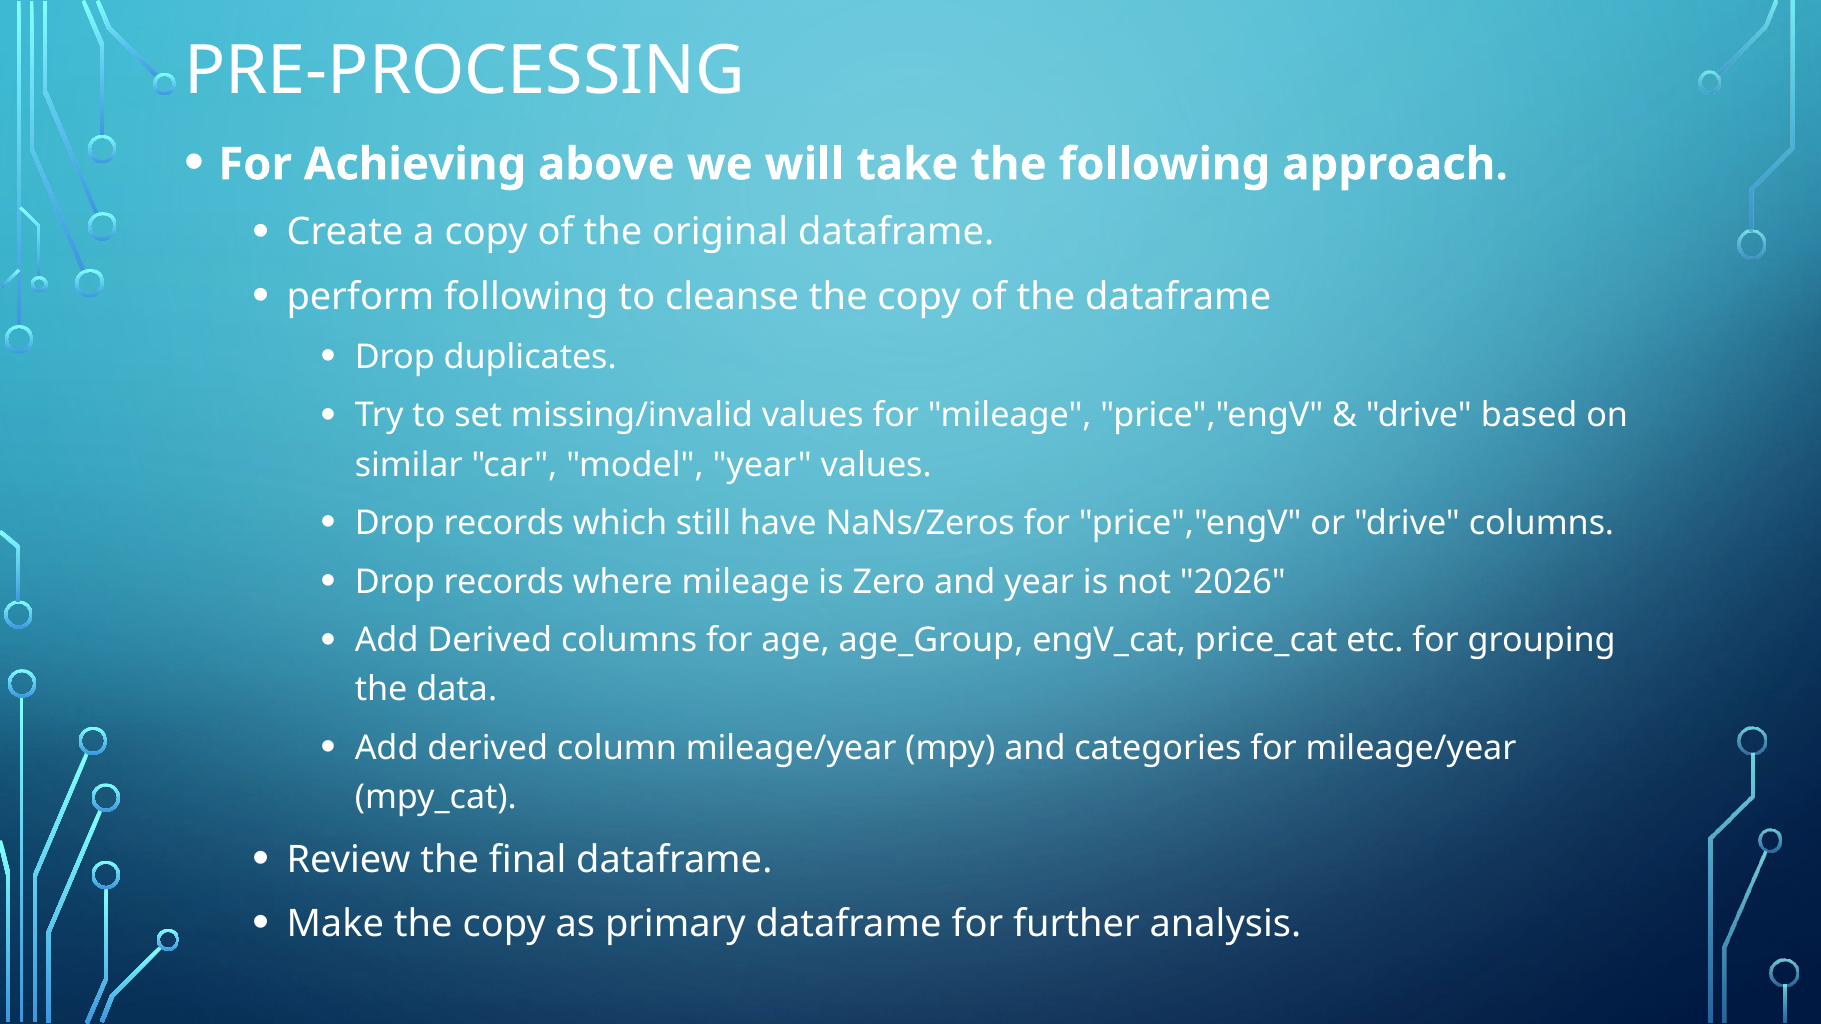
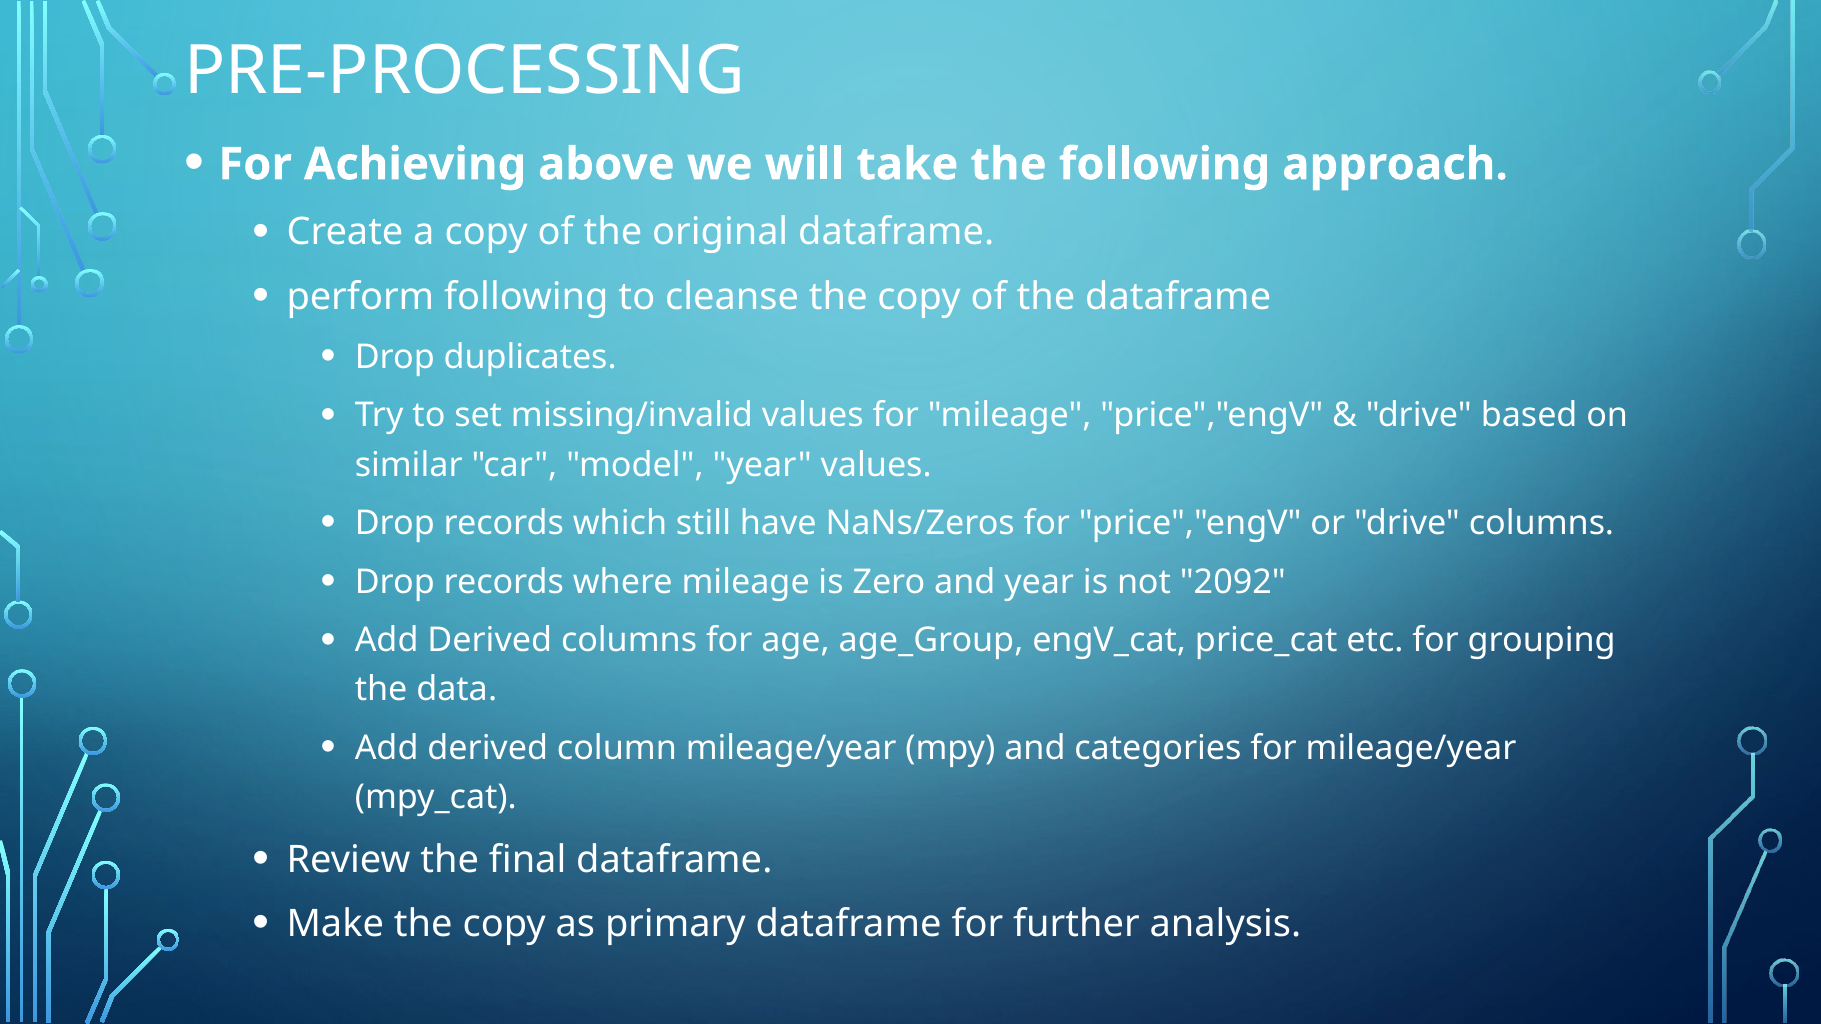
2026: 2026 -> 2092
